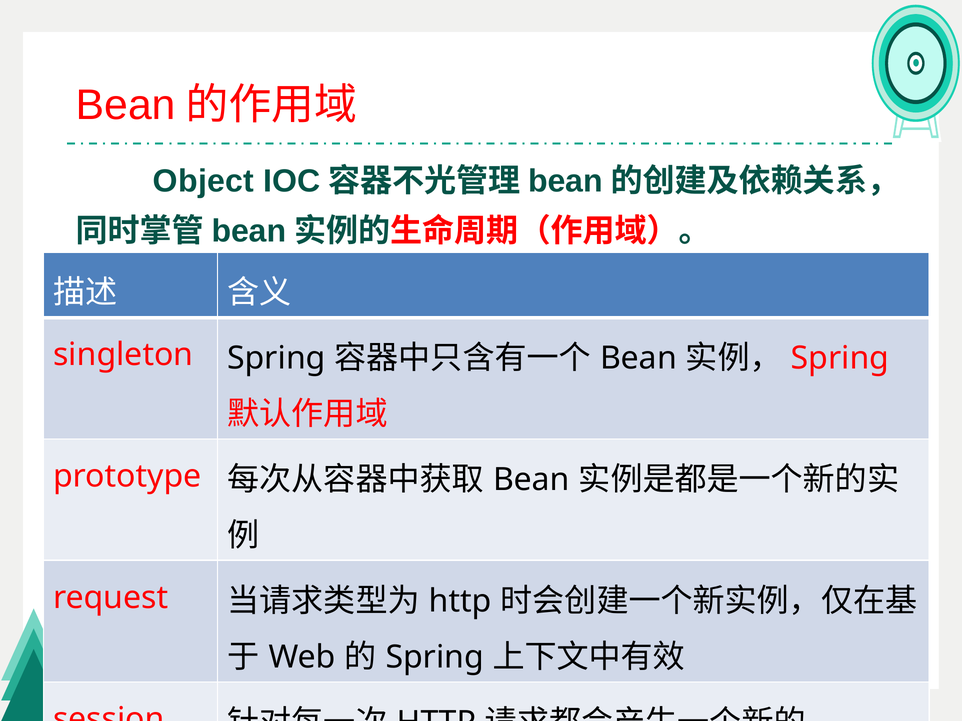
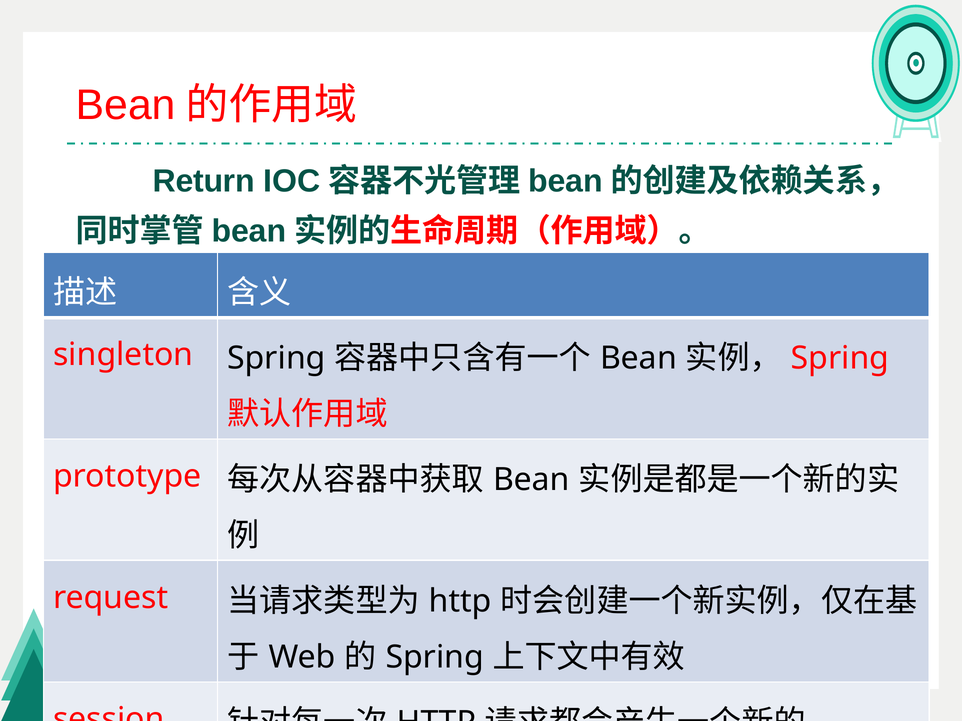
Object: Object -> Return
